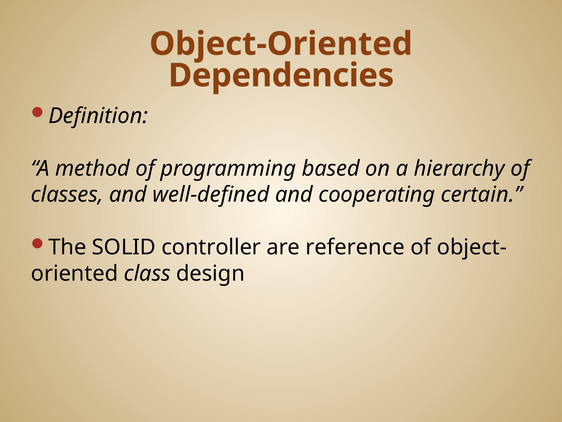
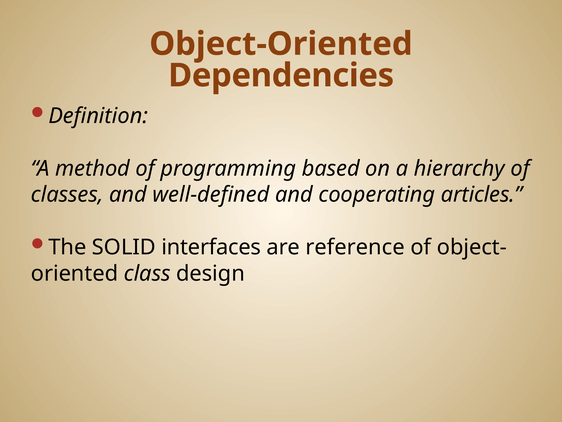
certain: certain -> articles
controller: controller -> interfaces
